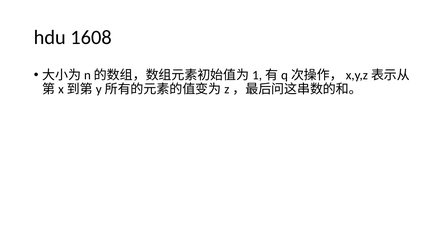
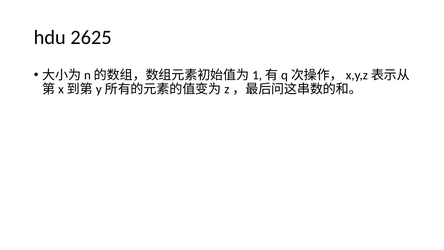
1608: 1608 -> 2625
